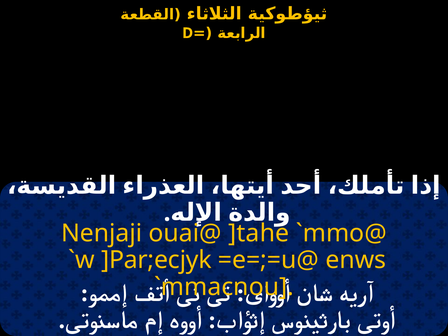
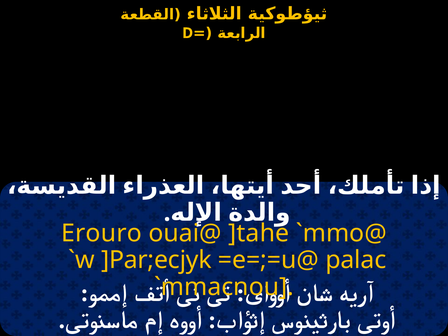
Nenjaji: Nenjaji -> Erouro
enws: enws -> palac
